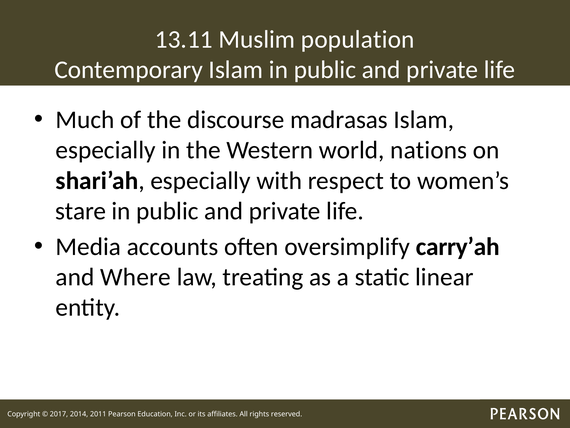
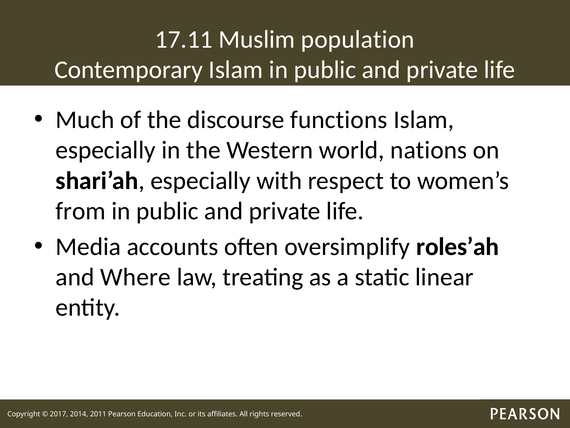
13.11: 13.11 -> 17.11
madrasas: madrasas -> functions
stare: stare -> from
carry’ah: carry’ah -> roles’ah
